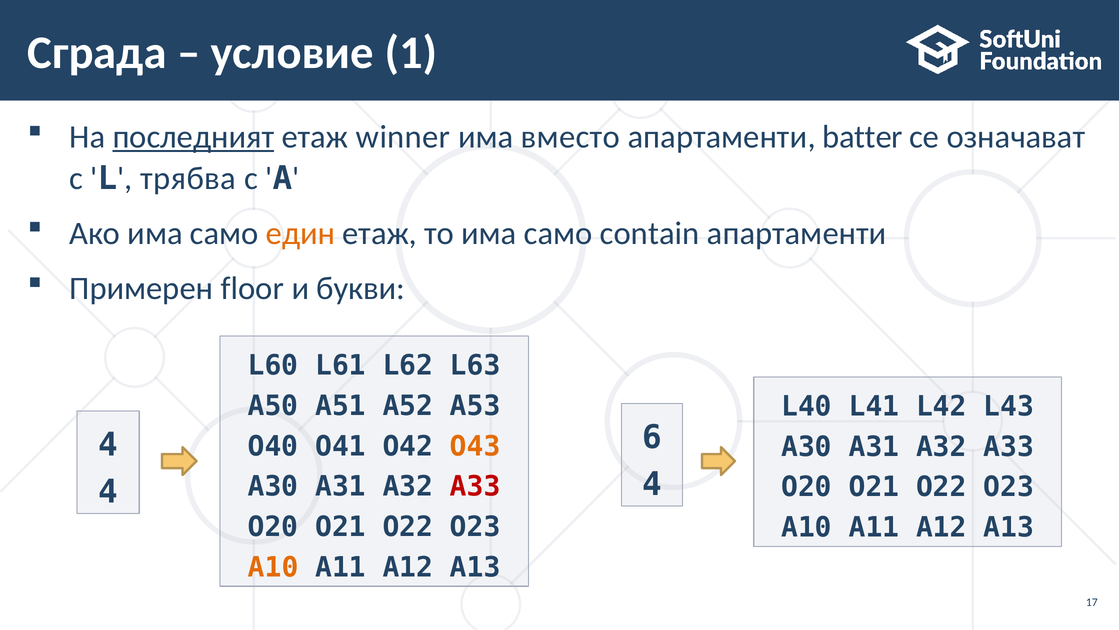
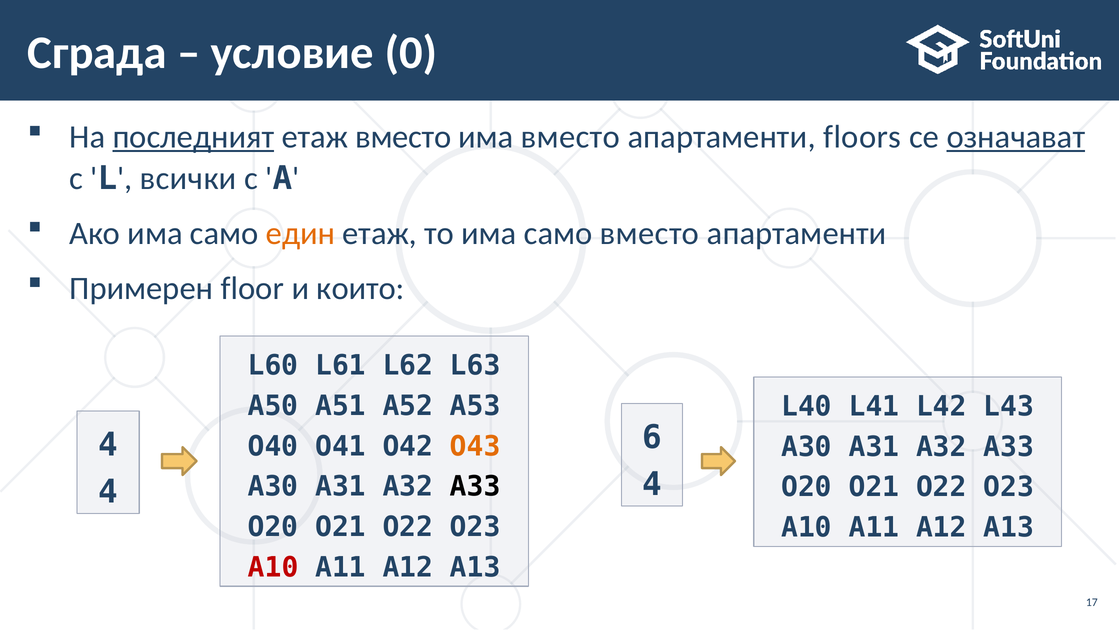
1: 1 -> 0
етаж winner: winner -> вместо
batter: batter -> floors
означават underline: none -> present
трябва: трябва -> всички
само contain: contain -> вместо
букви: букви -> които
A33 at (475, 486) colour: red -> black
A10 at (273, 567) colour: orange -> red
